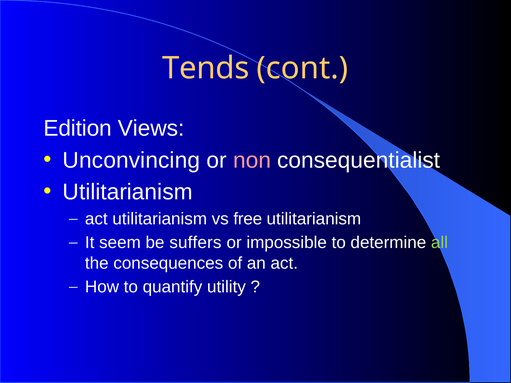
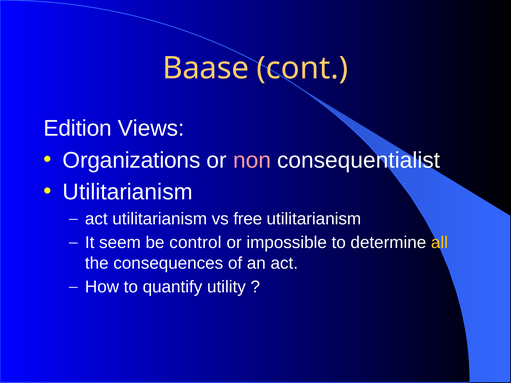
Tends: Tends -> Baase
Unconvincing: Unconvincing -> Organizations
suffers: suffers -> control
all colour: light green -> yellow
